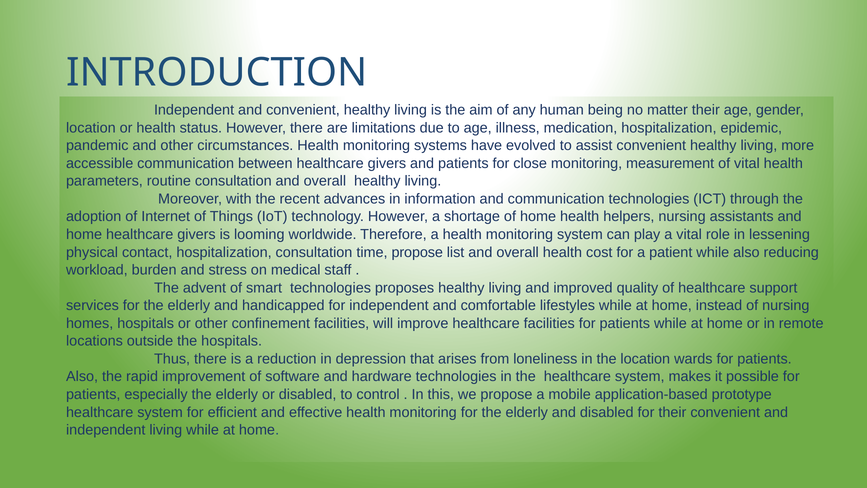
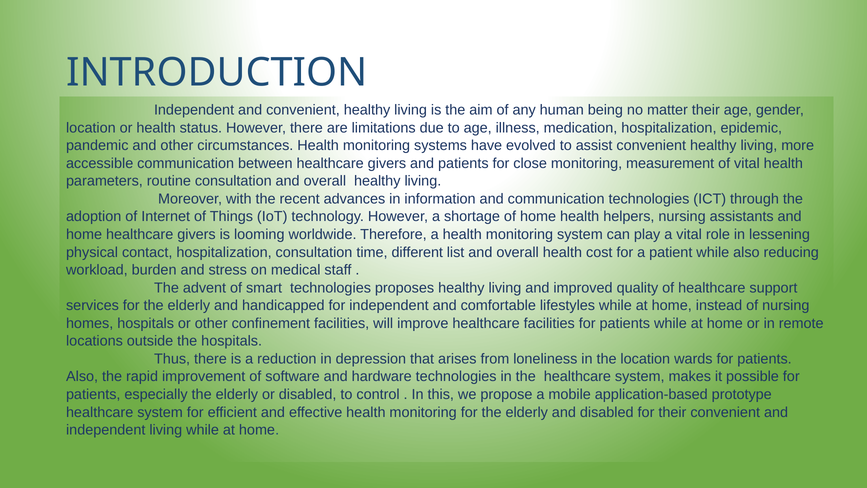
time propose: propose -> different
